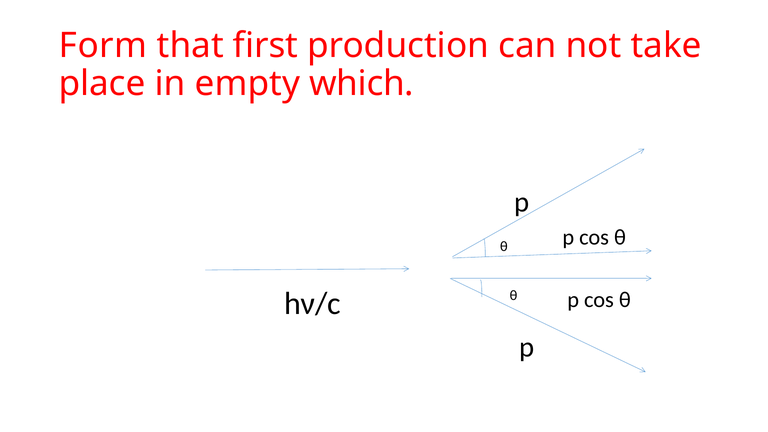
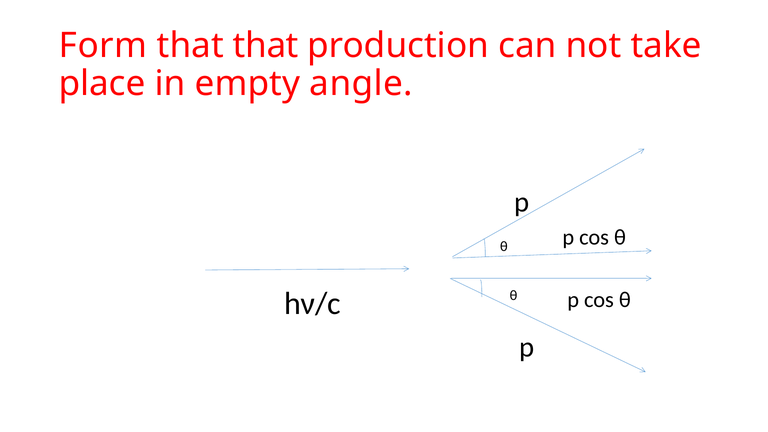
that first: first -> that
which: which -> angle
